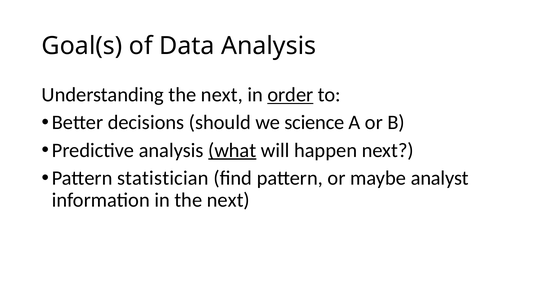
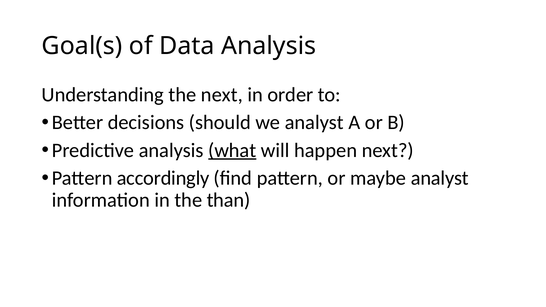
order underline: present -> none
we science: science -> analyst
statistician: statistician -> accordingly
in the next: next -> than
